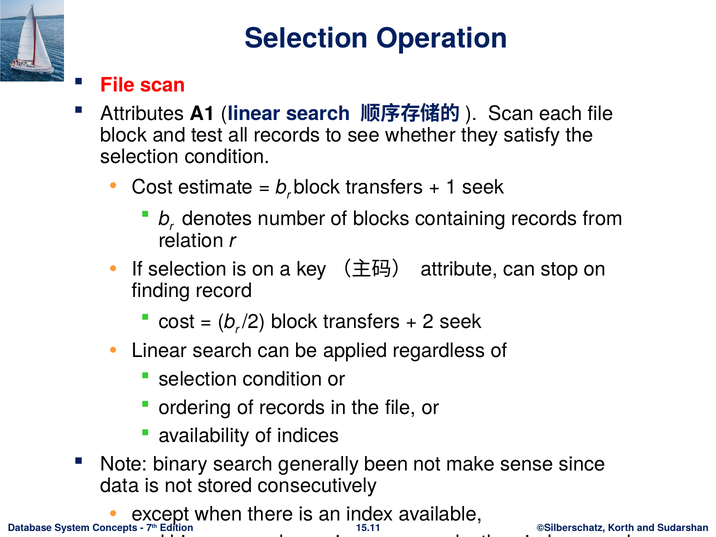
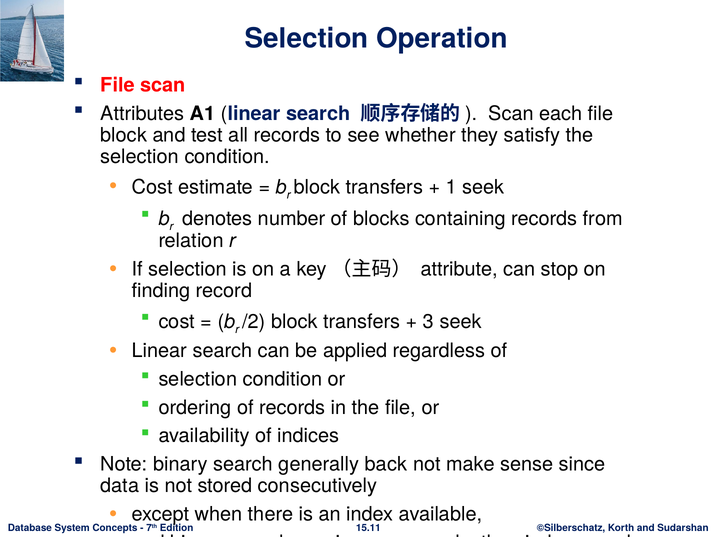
2: 2 -> 3
been: been -> back
